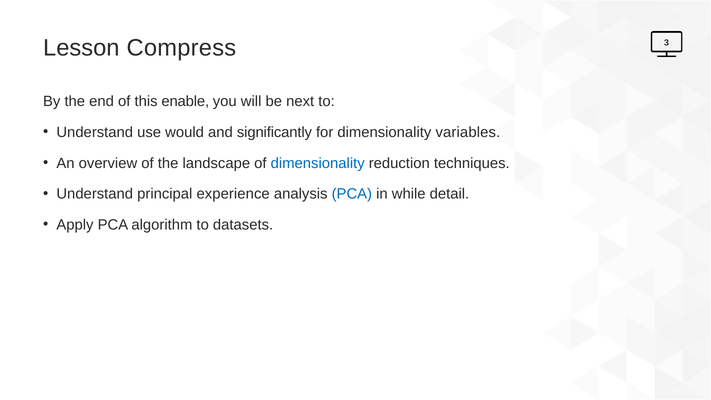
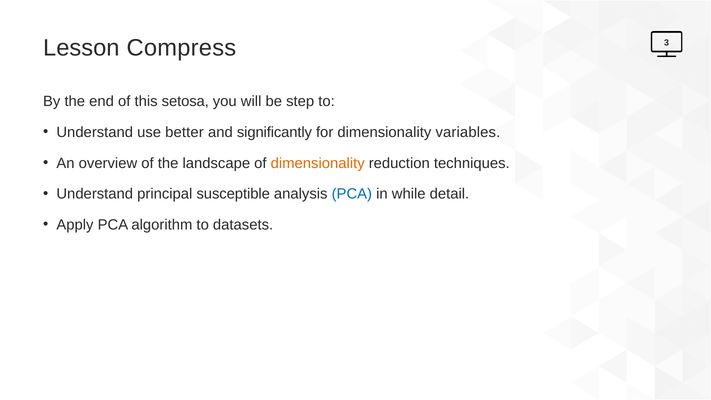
enable: enable -> setosa
next: next -> step
would: would -> better
dimensionality at (318, 163) colour: blue -> orange
experience: experience -> susceptible
